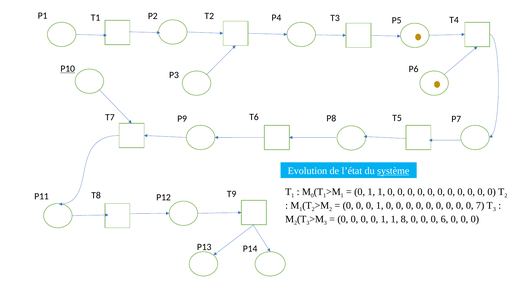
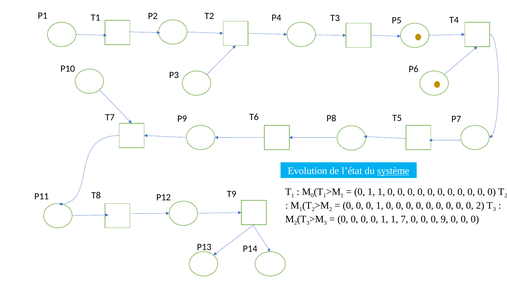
P10 underline: present -> none
0 7: 7 -> 2
8: 8 -> 7
6: 6 -> 9
